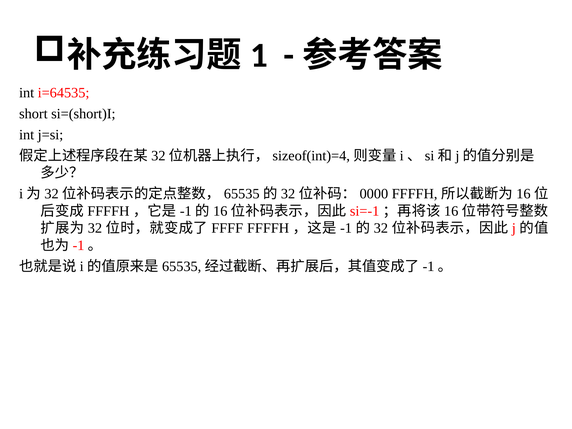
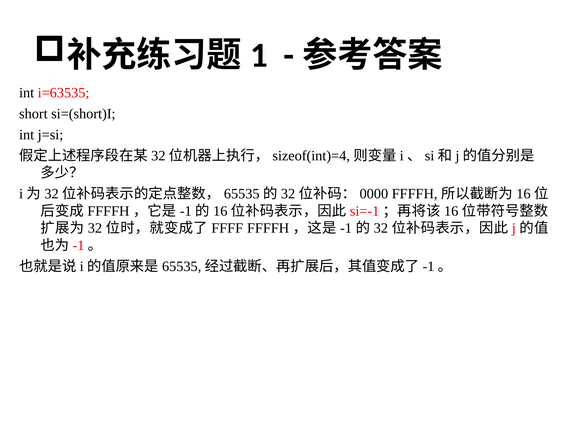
i=64535: i=64535 -> i=63535
